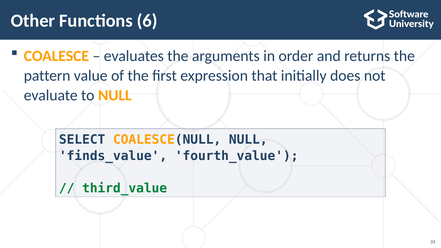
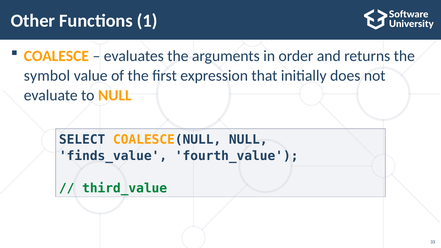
6: 6 -> 1
pattern: pattern -> symbol
